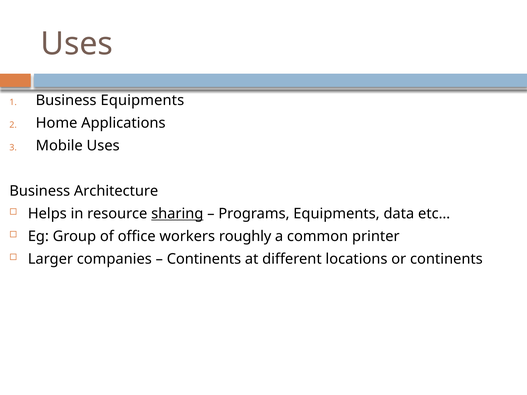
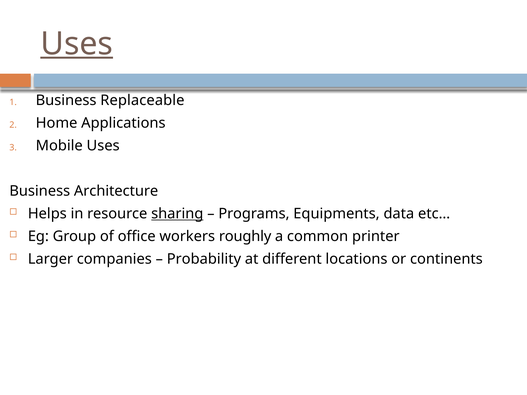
Uses at (77, 44) underline: none -> present
Business Equipments: Equipments -> Replaceable
Continents at (204, 259): Continents -> Probability
